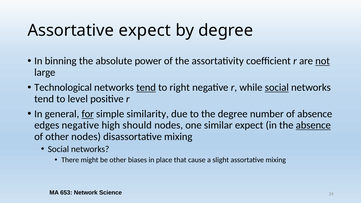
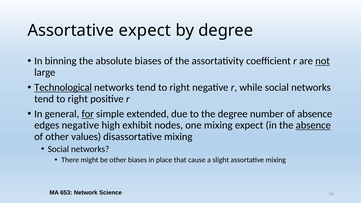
absolute power: power -> biases
Technological underline: none -> present
tend at (146, 87) underline: present -> none
social at (277, 87) underline: present -> none
level at (78, 99): level -> right
similarity: similarity -> extended
should: should -> exhibit
one similar: similar -> mixing
other nodes: nodes -> values
